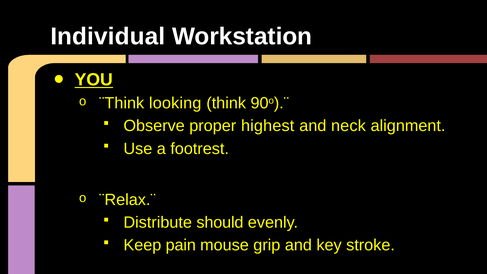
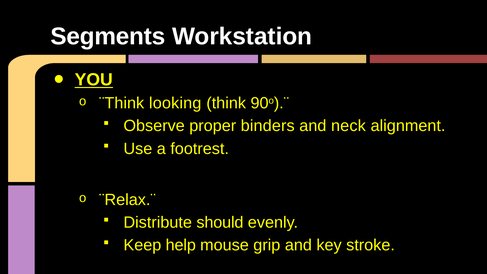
Individual: Individual -> Segments
highest: highest -> binders
pain: pain -> help
